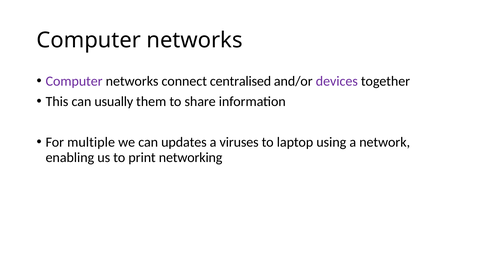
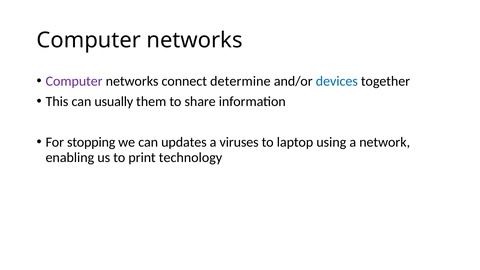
centralised: centralised -> determine
devices colour: purple -> blue
multiple: multiple -> stopping
networking: networking -> technology
